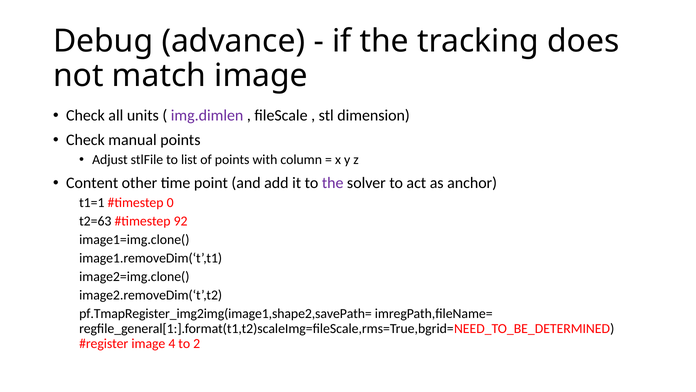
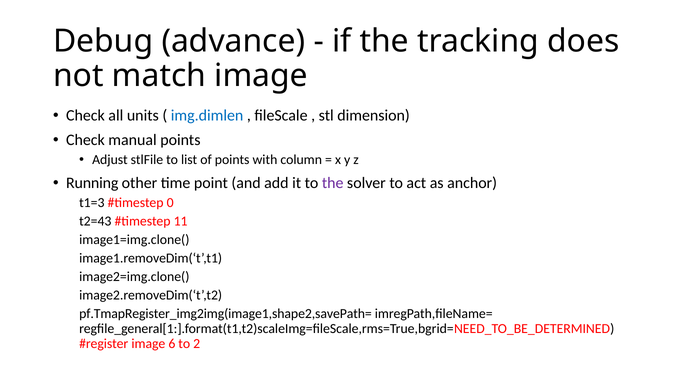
img.dimlen colour: purple -> blue
Content: Content -> Running
t1=1: t1=1 -> t1=3
t2=63: t2=63 -> t2=43
92: 92 -> 11
4: 4 -> 6
